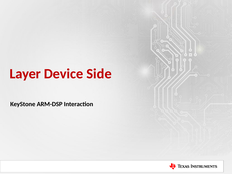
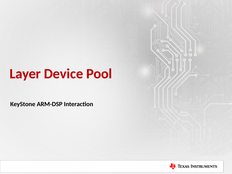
Side: Side -> Pool
